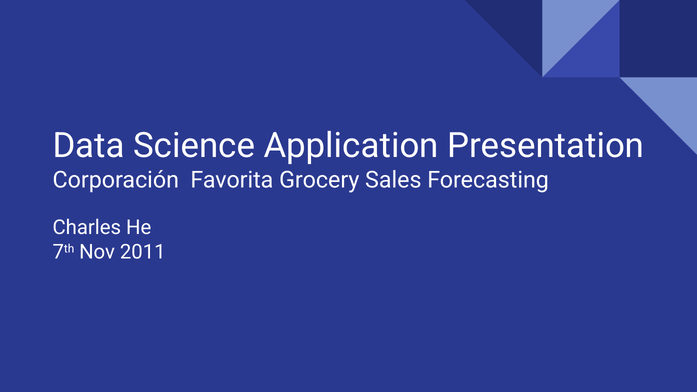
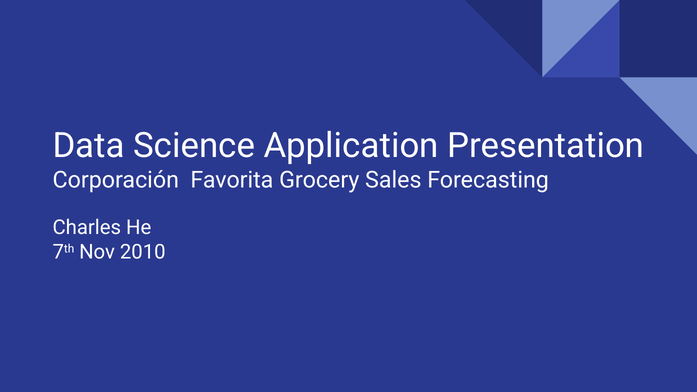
2011: 2011 -> 2010
